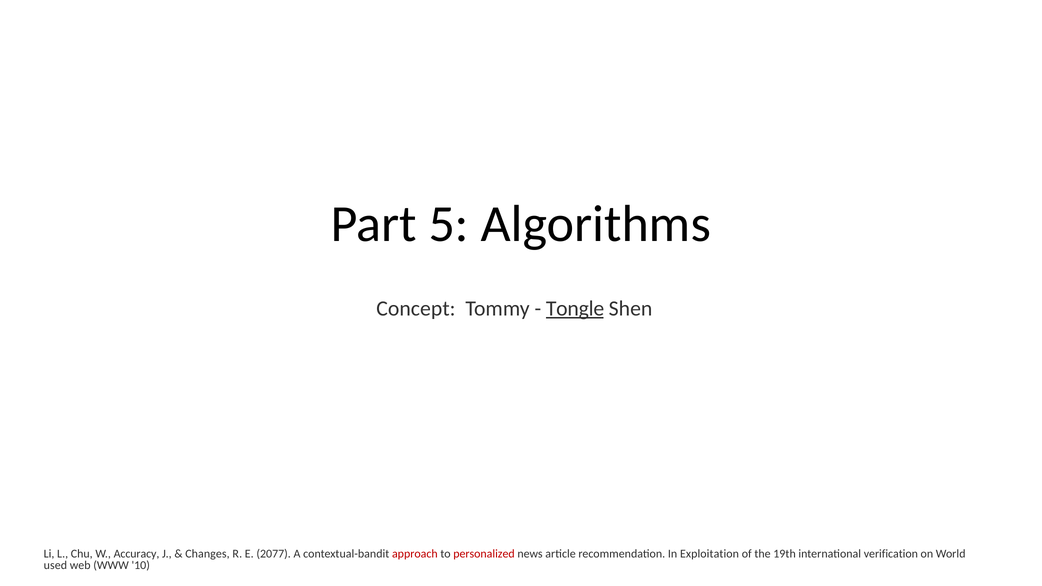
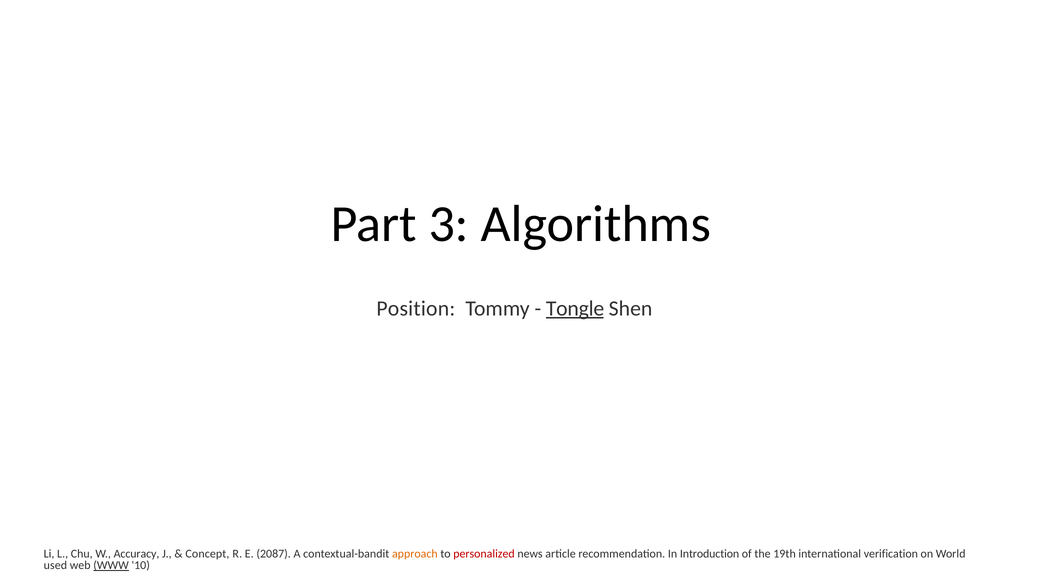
5: 5 -> 3
Concept: Concept -> Position
Changes: Changes -> Concept
2077: 2077 -> 2087
approach colour: red -> orange
Exploitation: Exploitation -> Introduction
WWW underline: none -> present
